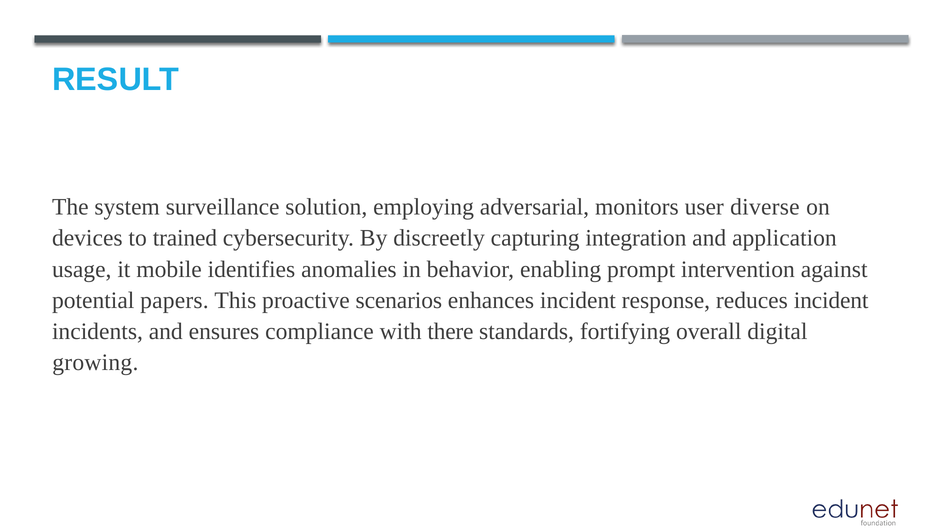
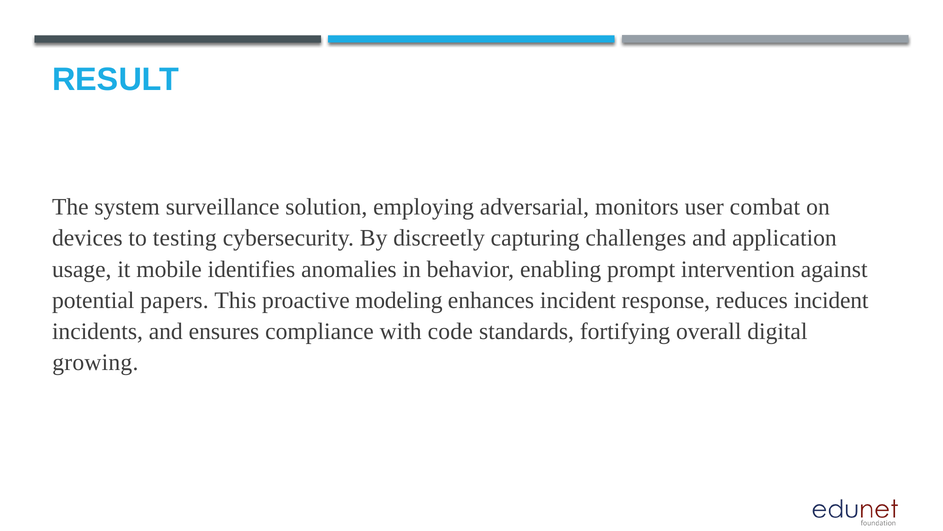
diverse: diverse -> combat
trained: trained -> testing
integration: integration -> challenges
scenarios: scenarios -> modeling
there: there -> code
